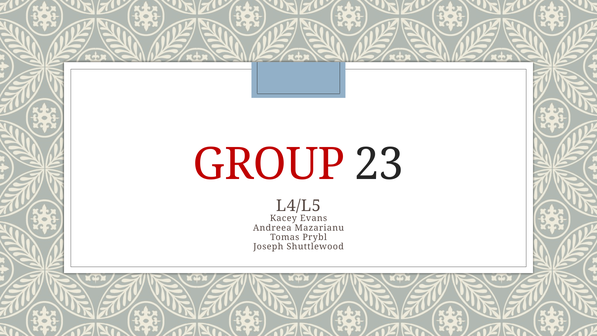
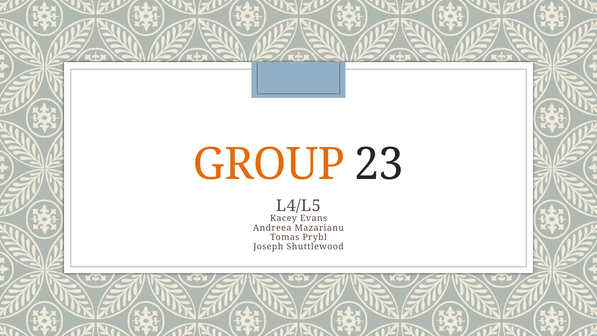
GROUP colour: red -> orange
